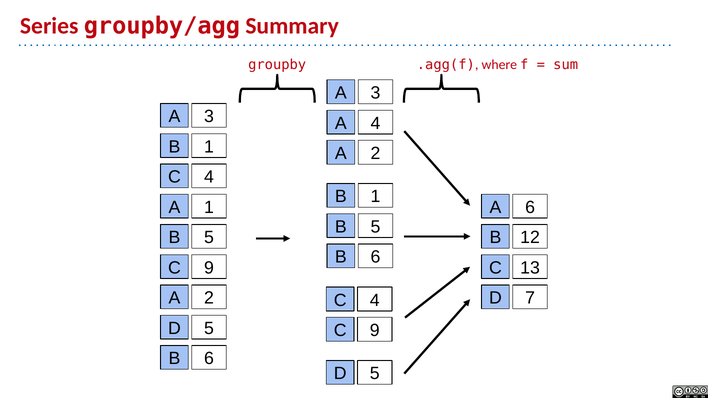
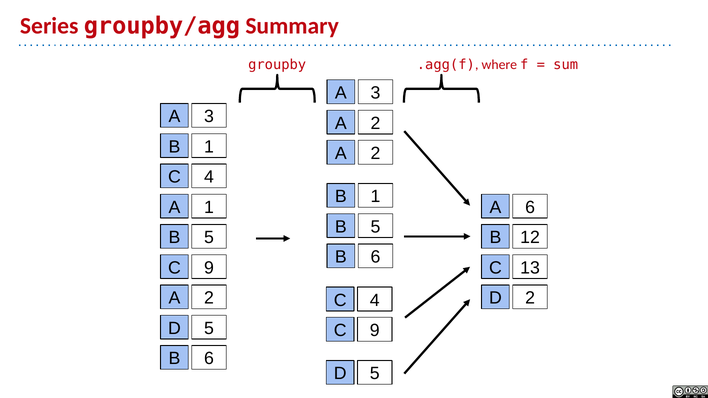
4 at (375, 123): 4 -> 2
D 7: 7 -> 2
